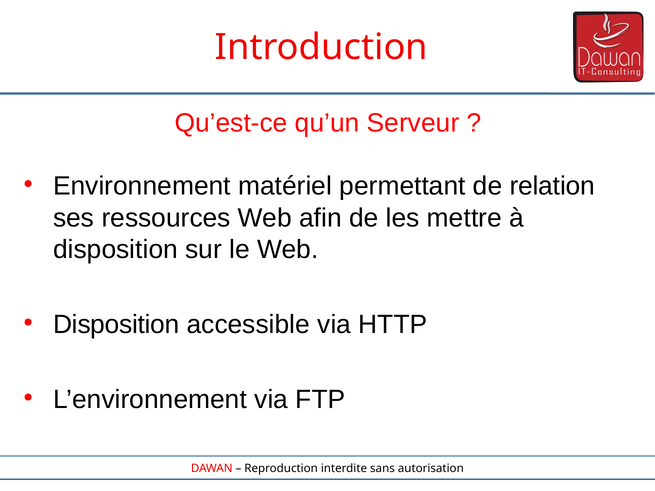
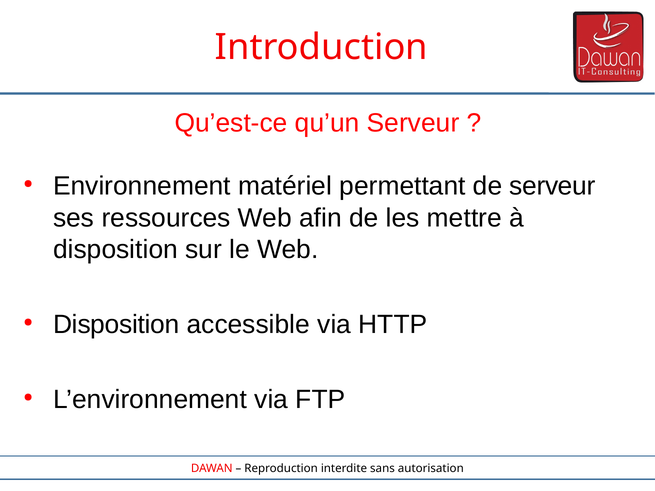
de relation: relation -> serveur
